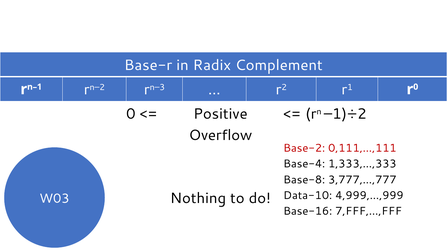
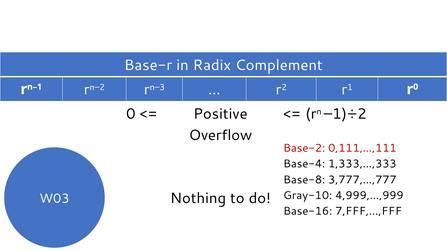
Data-10: Data-10 -> Gray-10
